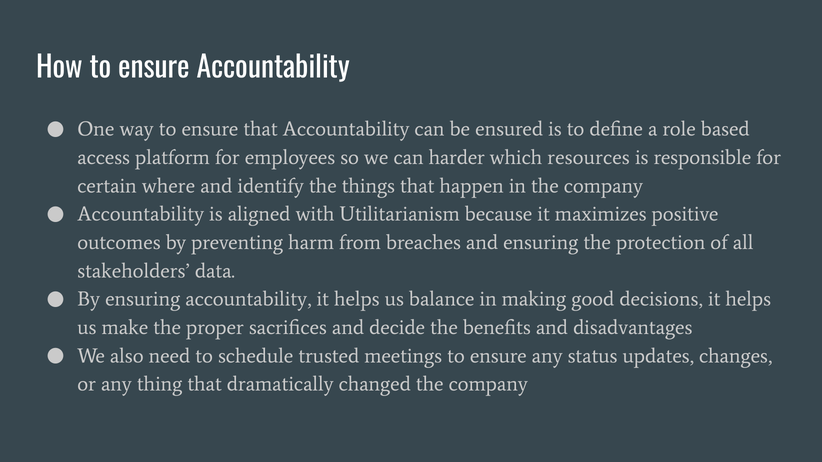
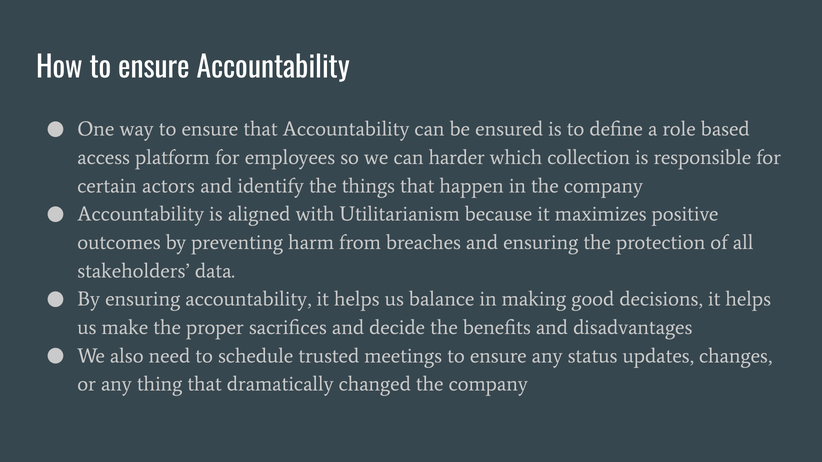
resources: resources -> collection
where: where -> actors
